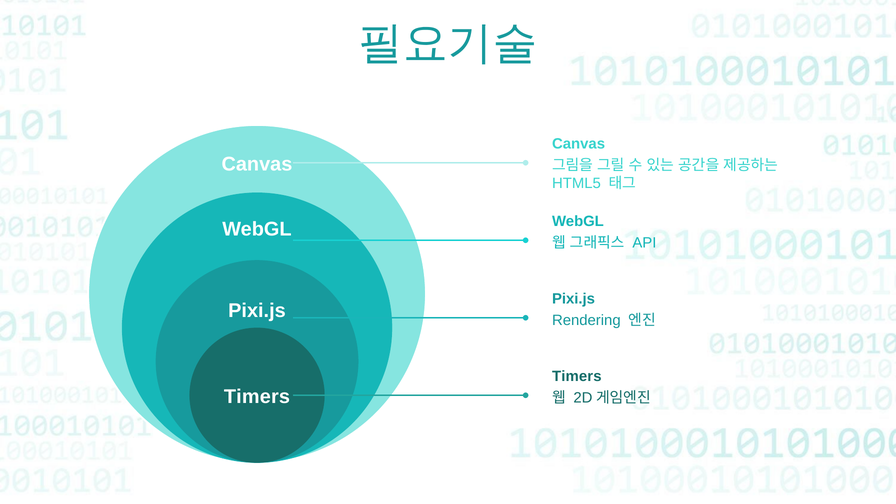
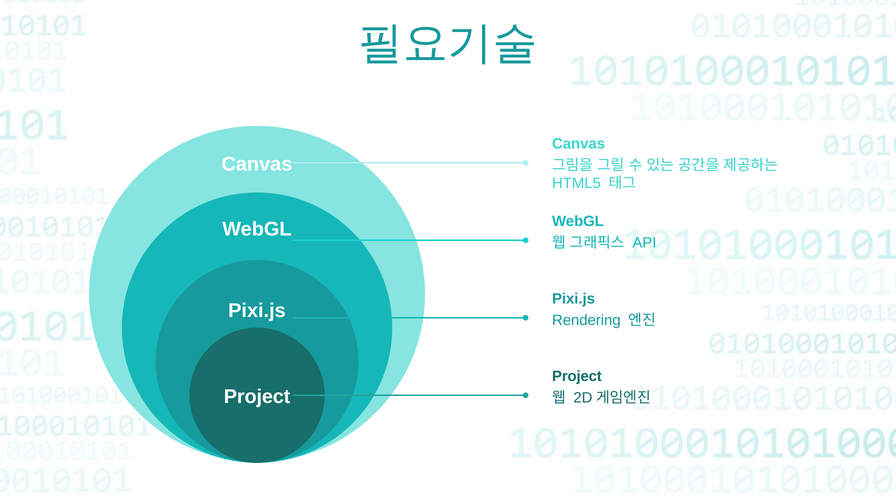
Timers at (577, 376): Timers -> Project
Timers at (257, 397): Timers -> Project
